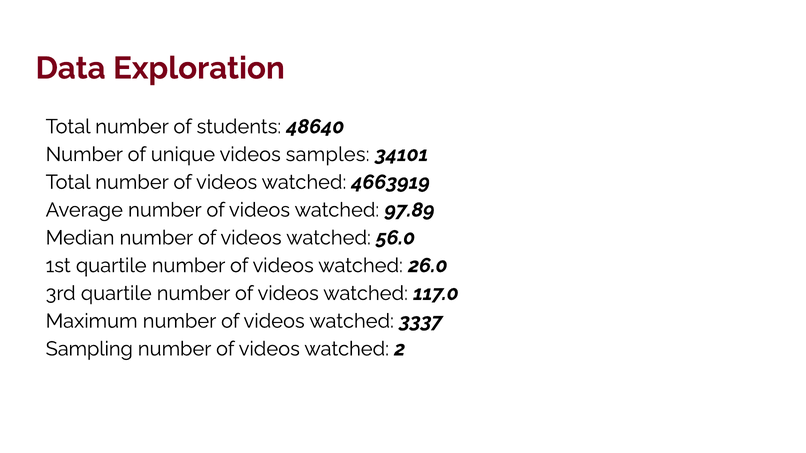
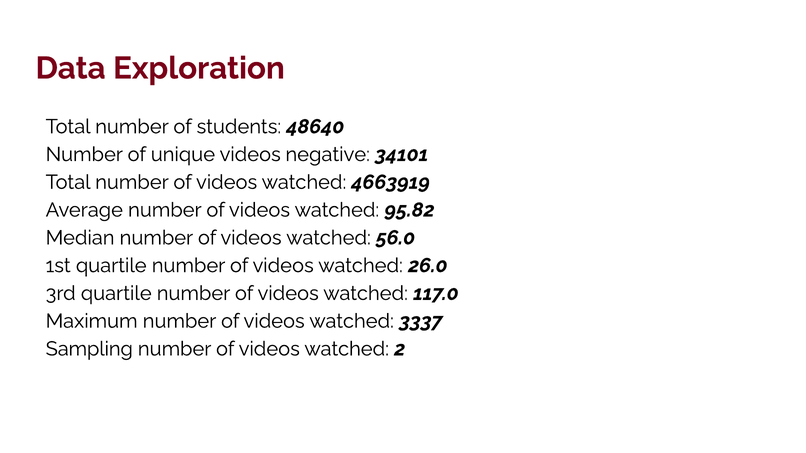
samples: samples -> negative
97.89: 97.89 -> 95.82
